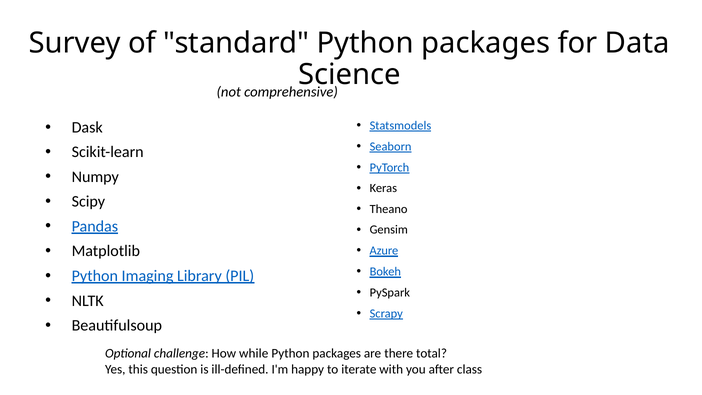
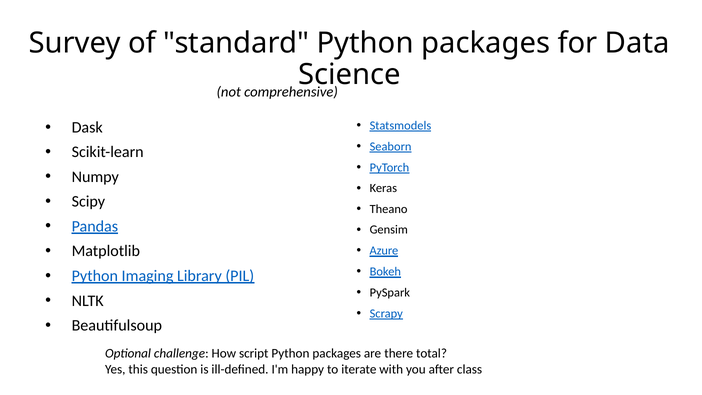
while: while -> script
